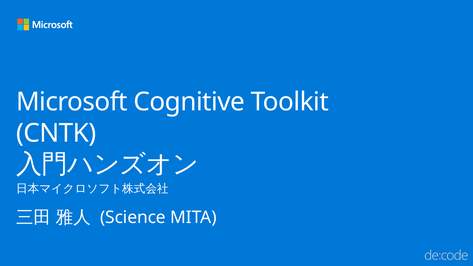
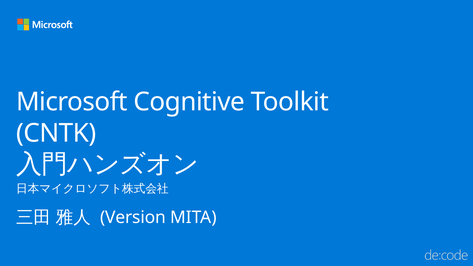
Science: Science -> Version
